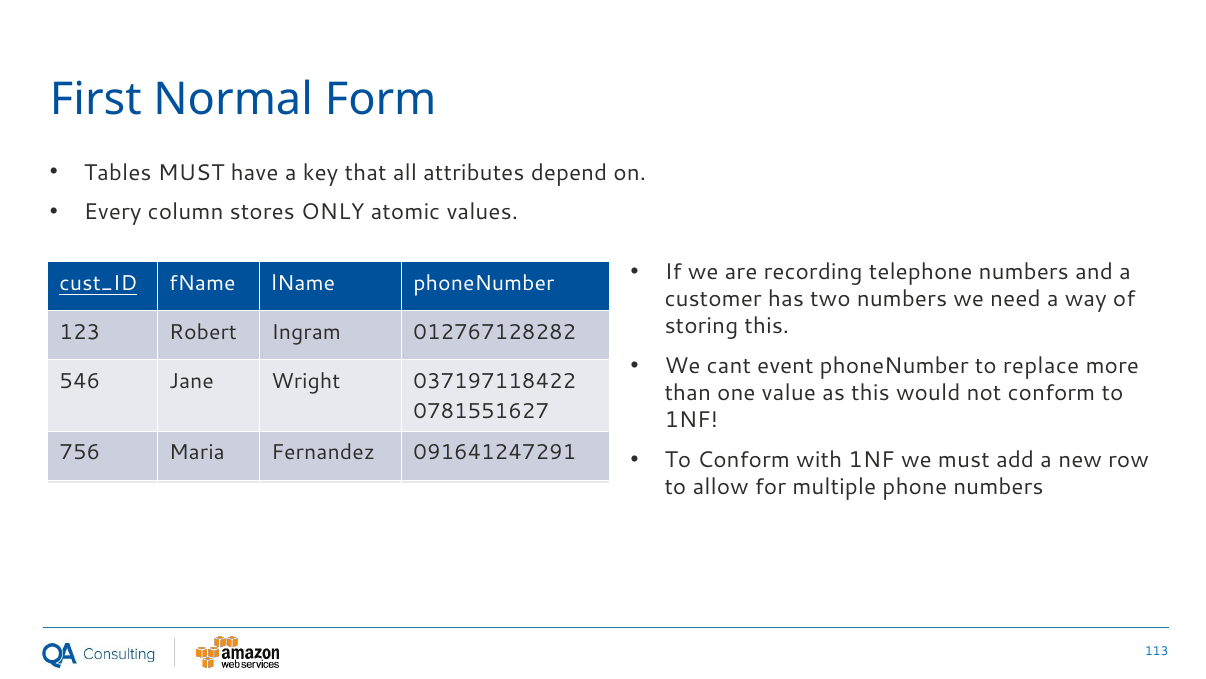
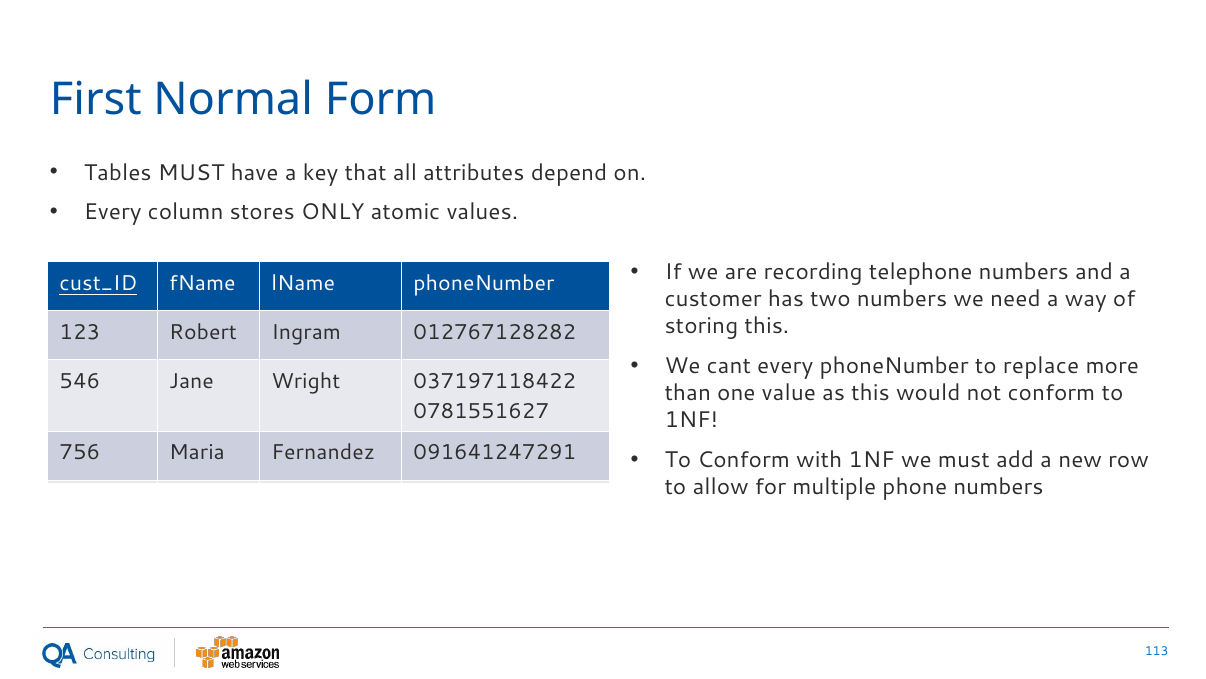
cant event: event -> every
